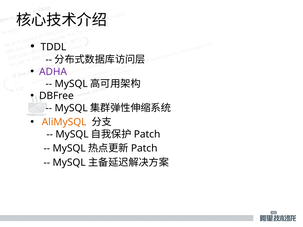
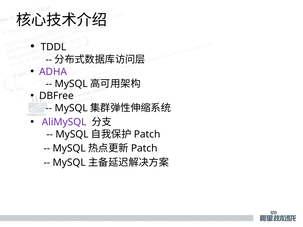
AliMySQL colour: orange -> purple
